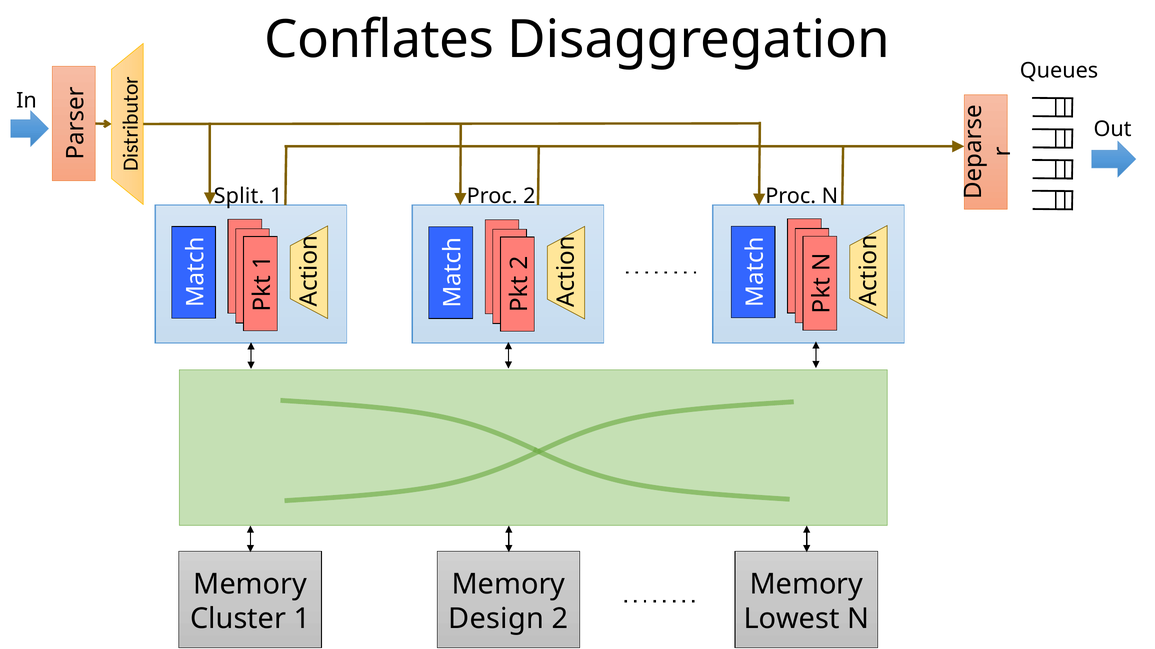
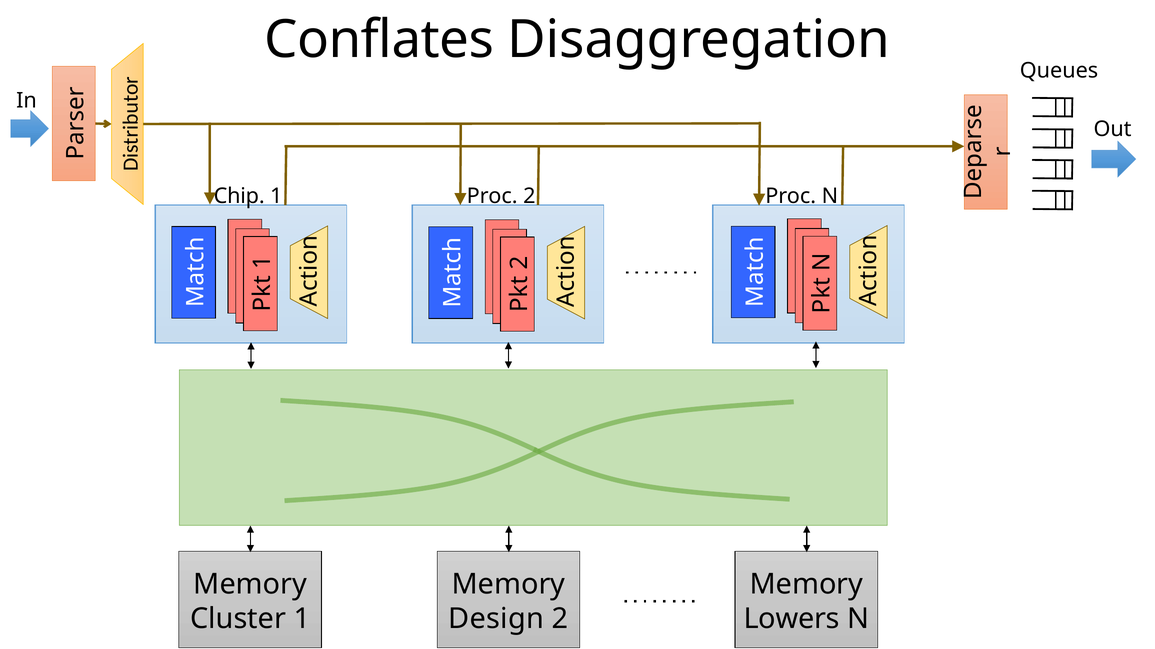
Split: Split -> Chip
Lowest: Lowest -> Lowers
